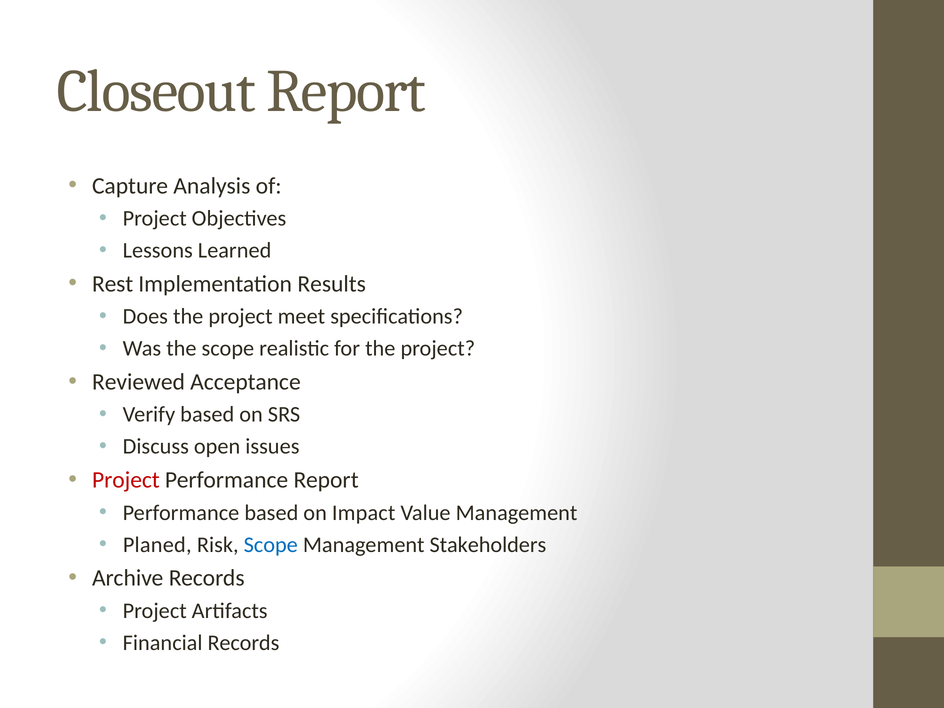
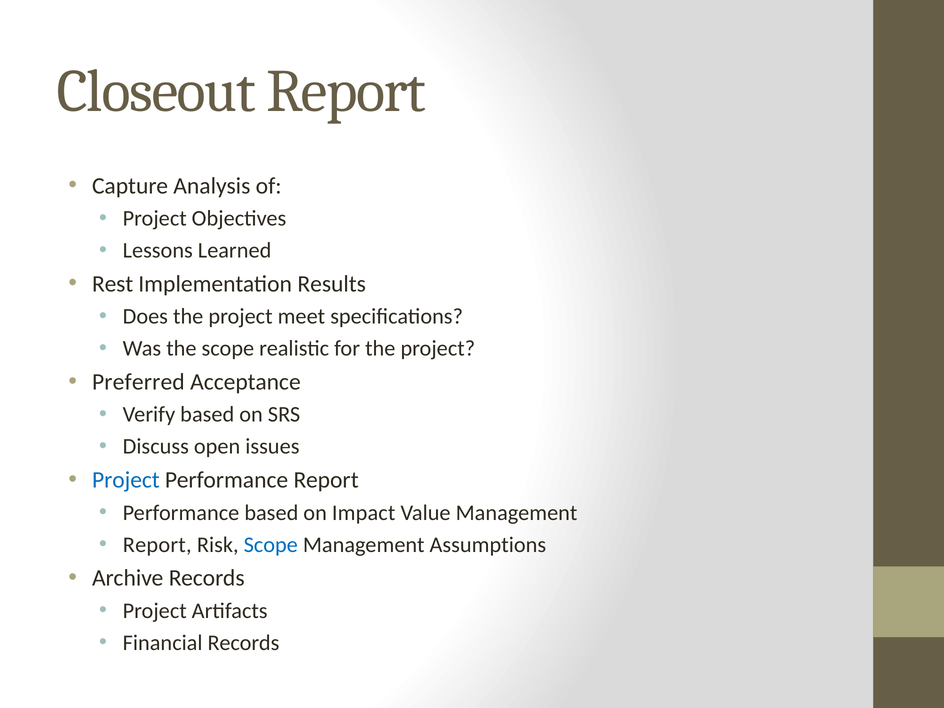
Reviewed: Reviewed -> Preferred
Project at (126, 480) colour: red -> blue
Planed at (157, 545): Planed -> Report
Stakeholders: Stakeholders -> Assumptions
